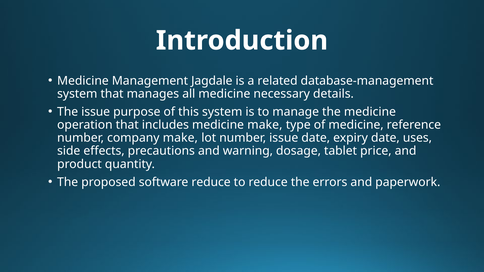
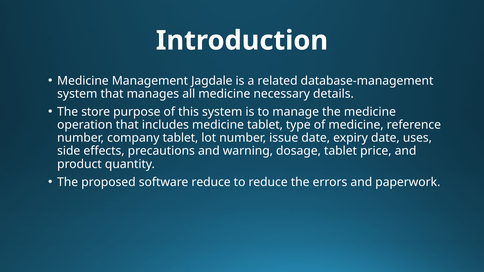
The issue: issue -> store
medicine make: make -> tablet
company make: make -> tablet
